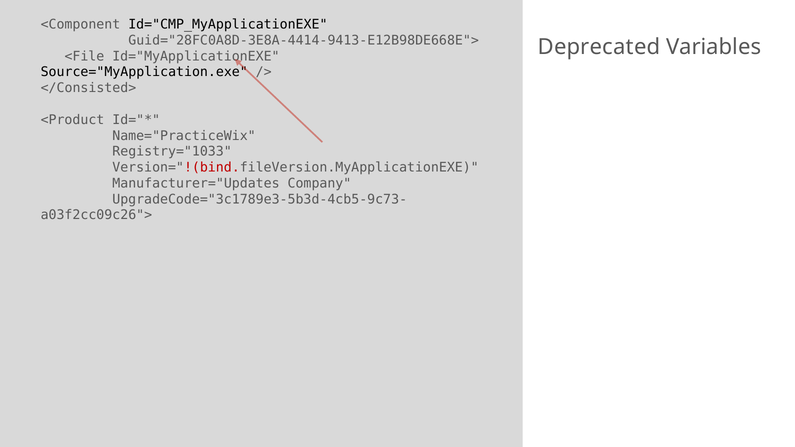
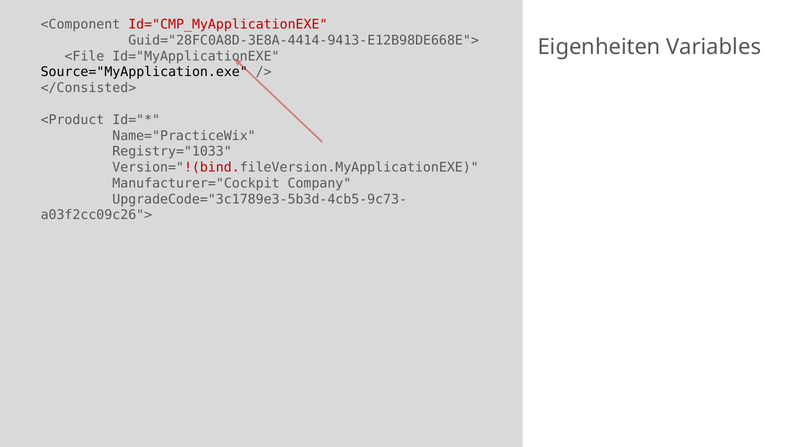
Id="CMP_MyApplicationEXE colour: black -> red
Deprecated: Deprecated -> Eigenheiten
Manufacturer="Updates: Manufacturer="Updates -> Manufacturer="Cockpit
